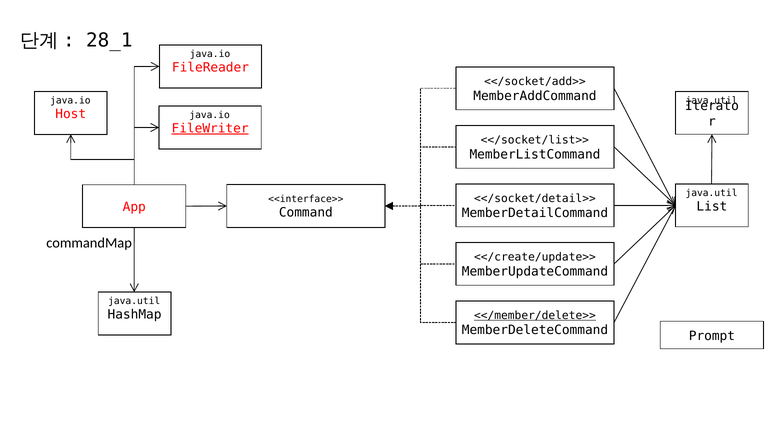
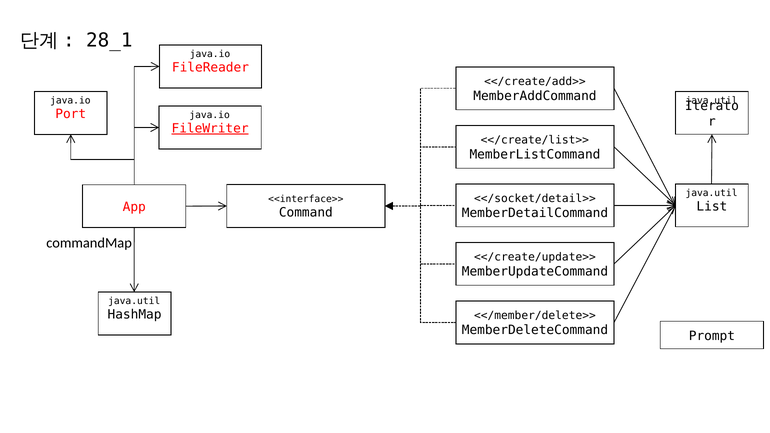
<</socket/add>>: <</socket/add>> -> <</create/add>>
Host: Host -> Port
<</socket/list>>: <</socket/list>> -> <</create/list>>
<</member/delete>> underline: present -> none
